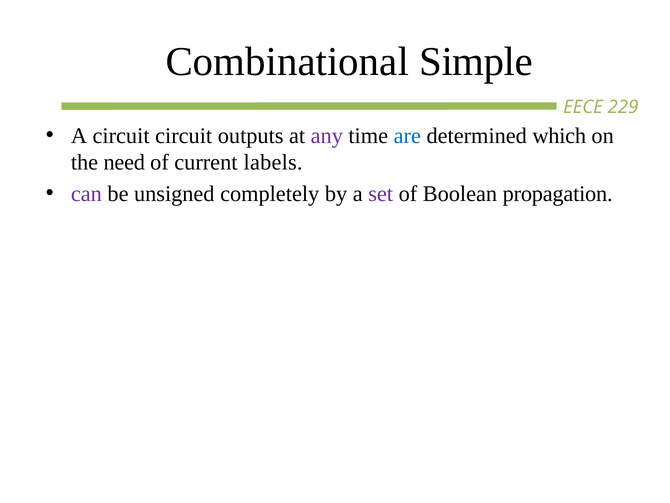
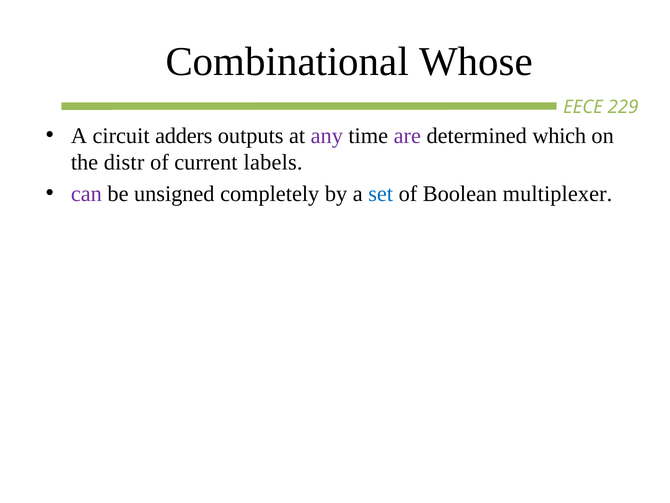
Simple: Simple -> Whose
circuit circuit: circuit -> adders
are colour: blue -> purple
need: need -> distr
set colour: purple -> blue
propagation: propagation -> multiplexer
